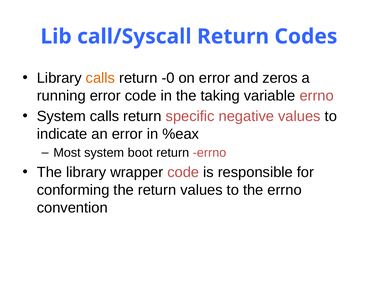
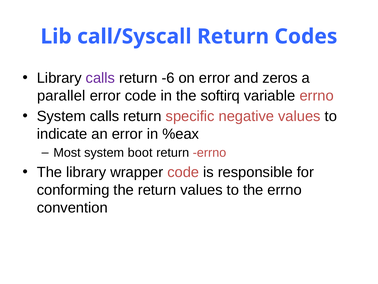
calls at (100, 78) colour: orange -> purple
-0: -0 -> -6
running: running -> parallel
taking: taking -> softirq
